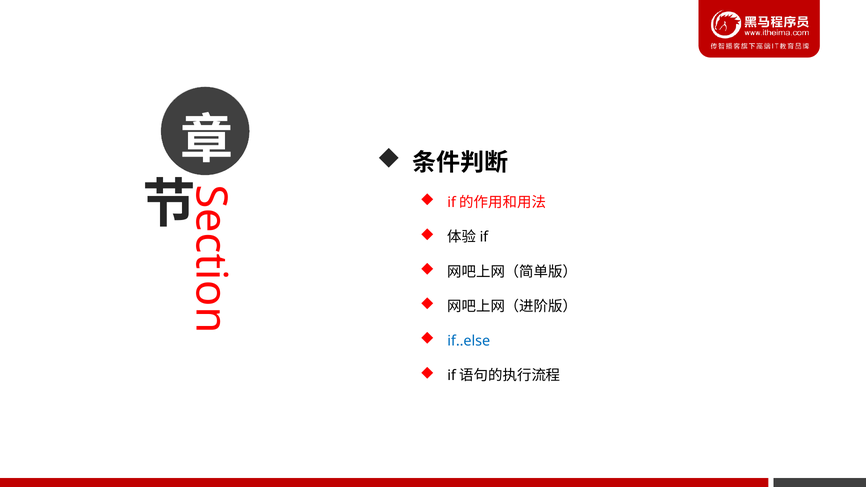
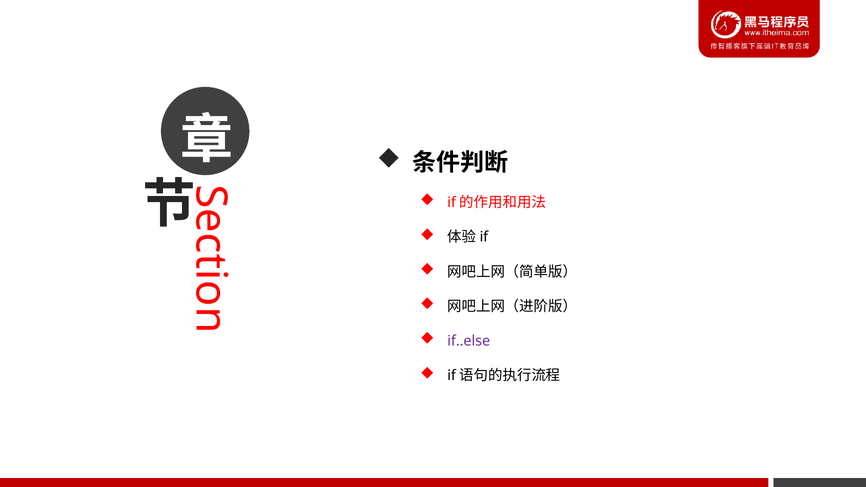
if..else colour: blue -> purple
